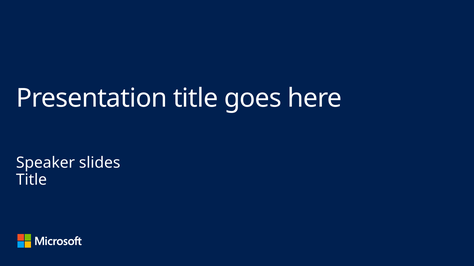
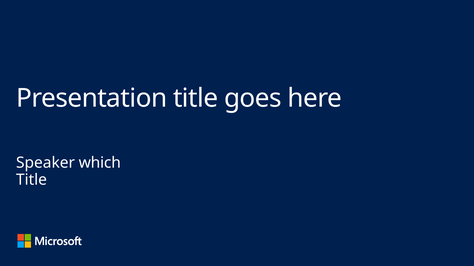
slides: slides -> which
